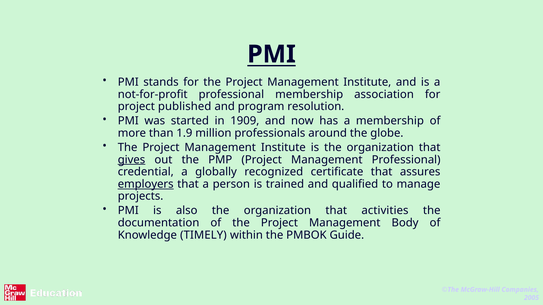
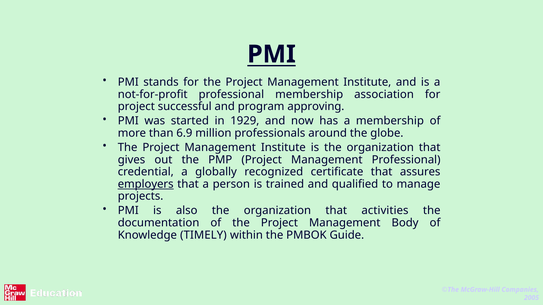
published: published -> successful
resolution: resolution -> approving
1909: 1909 -> 1929
1.9: 1.9 -> 6.9
gives underline: present -> none
